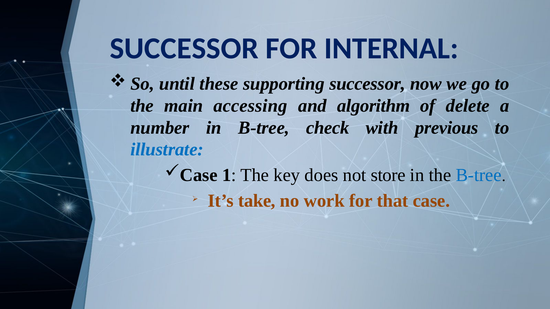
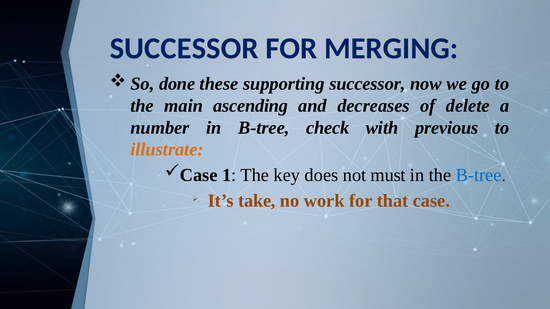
INTERNAL: INTERNAL -> MERGING
until: until -> done
accessing: accessing -> ascending
algorithm: algorithm -> decreases
illustrate colour: blue -> orange
store: store -> must
